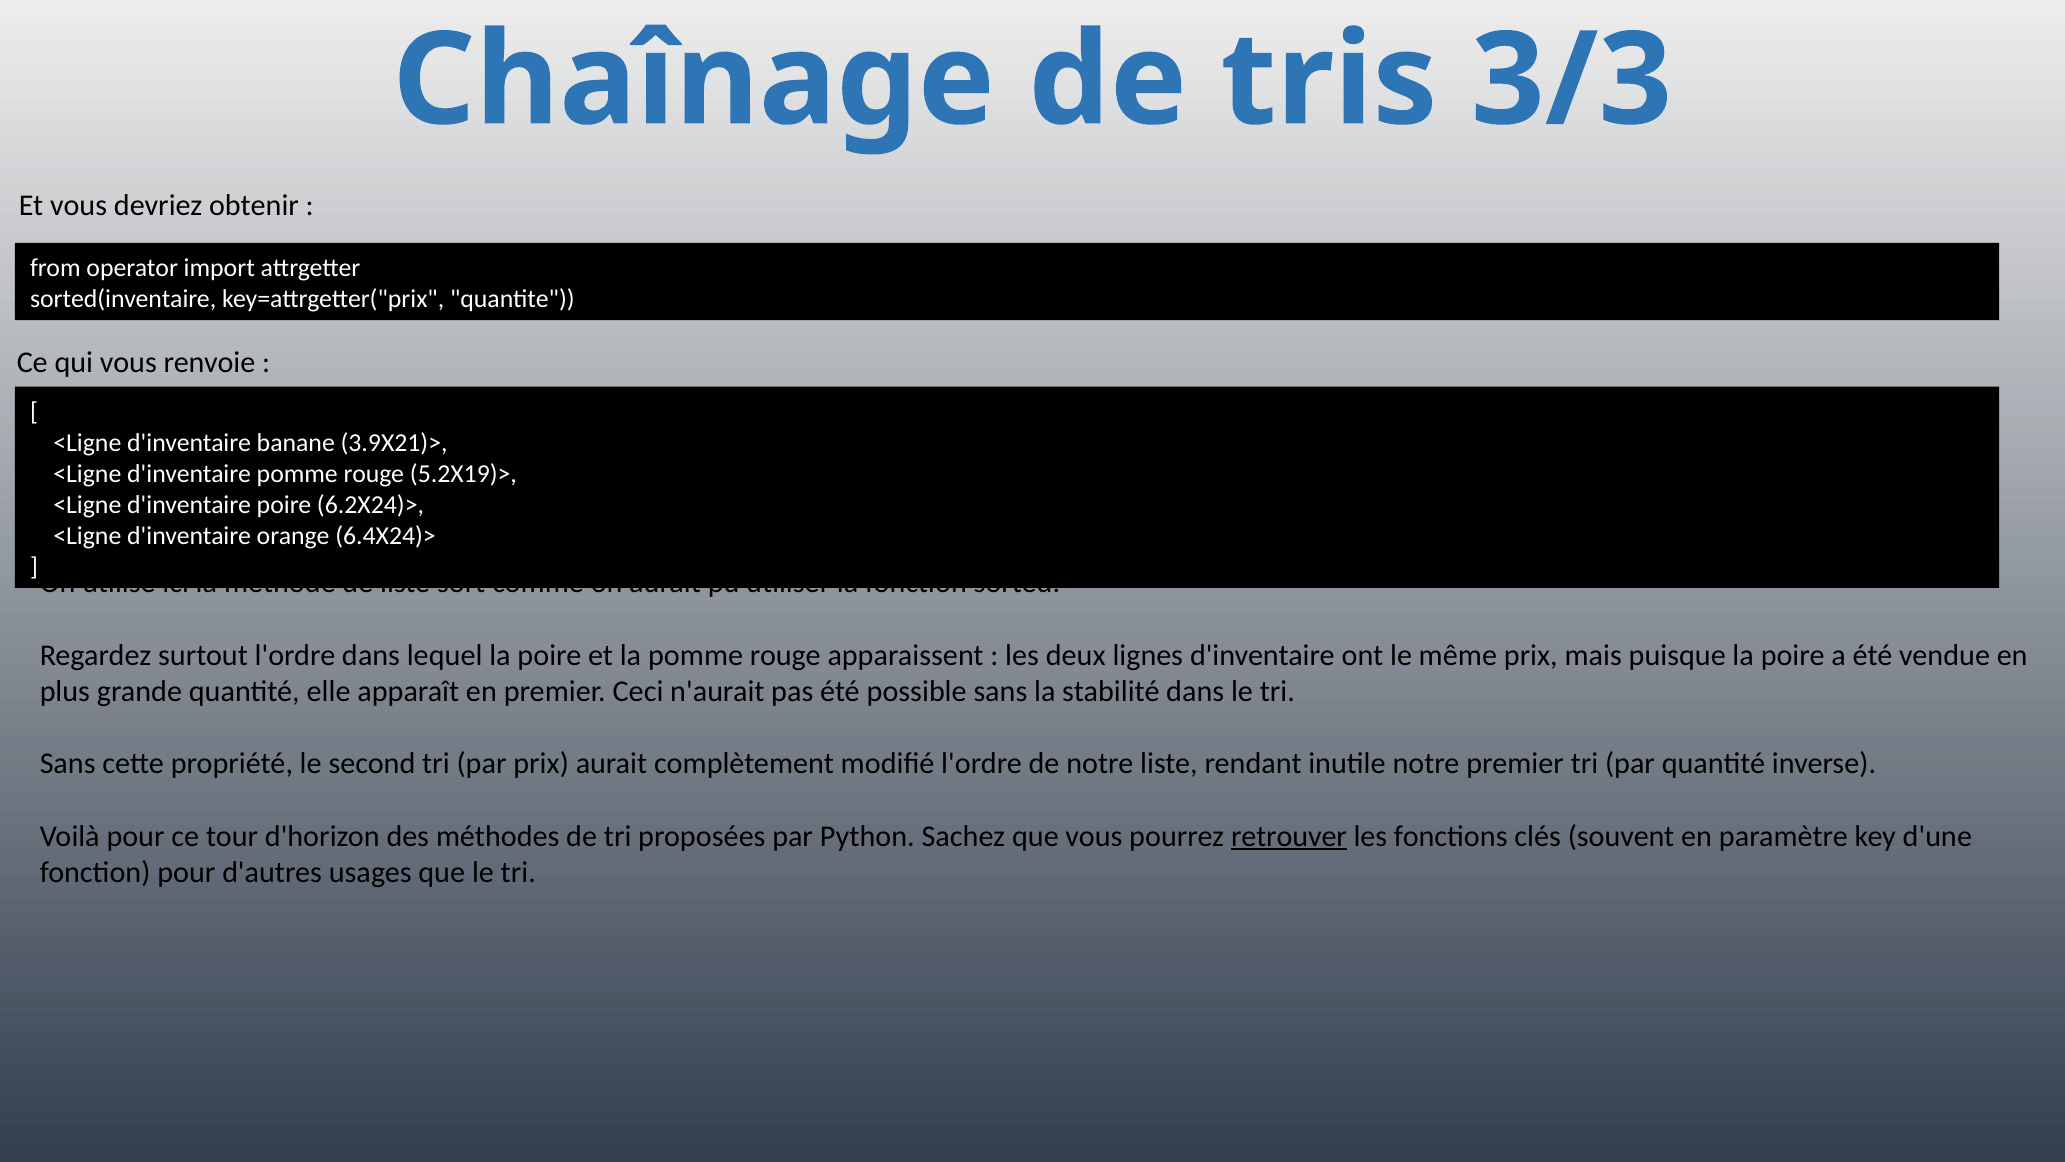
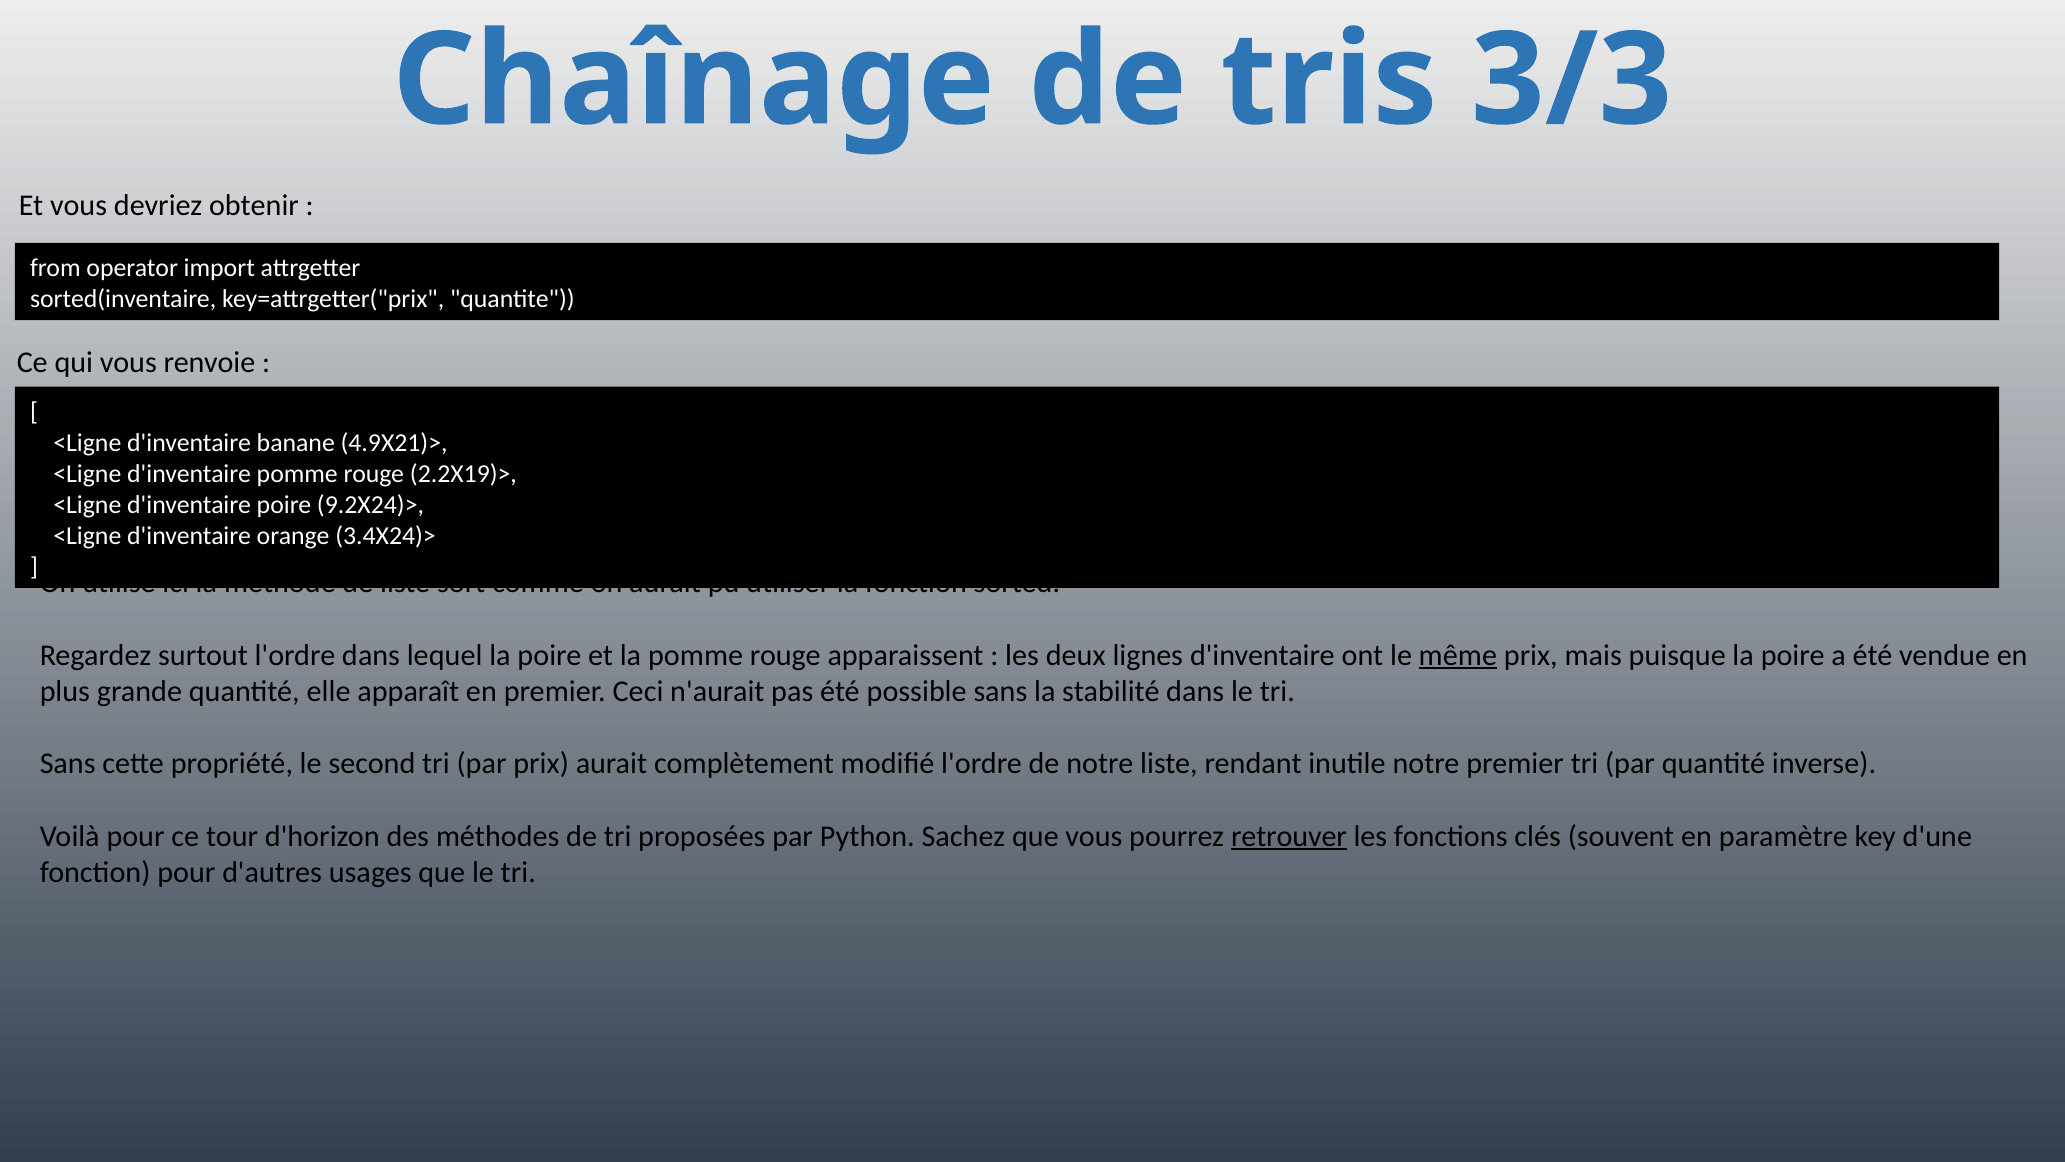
3.9X21)>: 3.9X21)> -> 4.9X21)>
5.2X19)>: 5.2X19)> -> 2.2X19)>
6.2X24)>: 6.2X24)> -> 9.2X24)>
6.4X24)>: 6.4X24)> -> 3.4X24)>
même underline: none -> present
